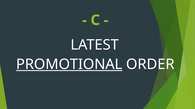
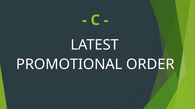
PROMOTIONAL underline: present -> none
